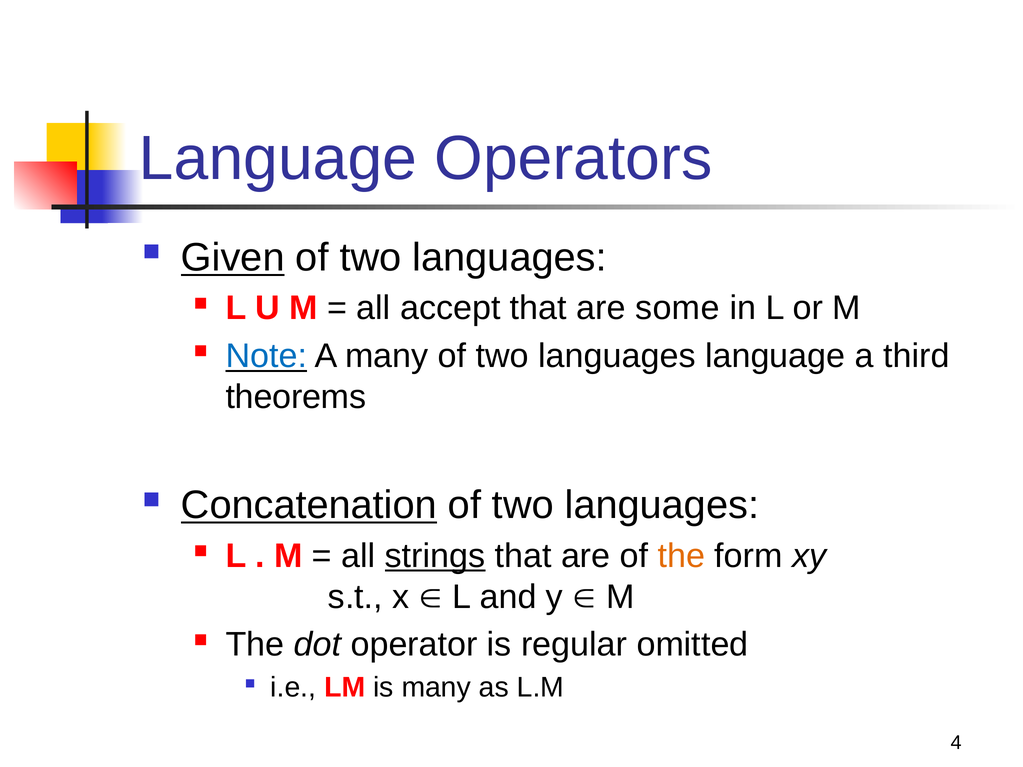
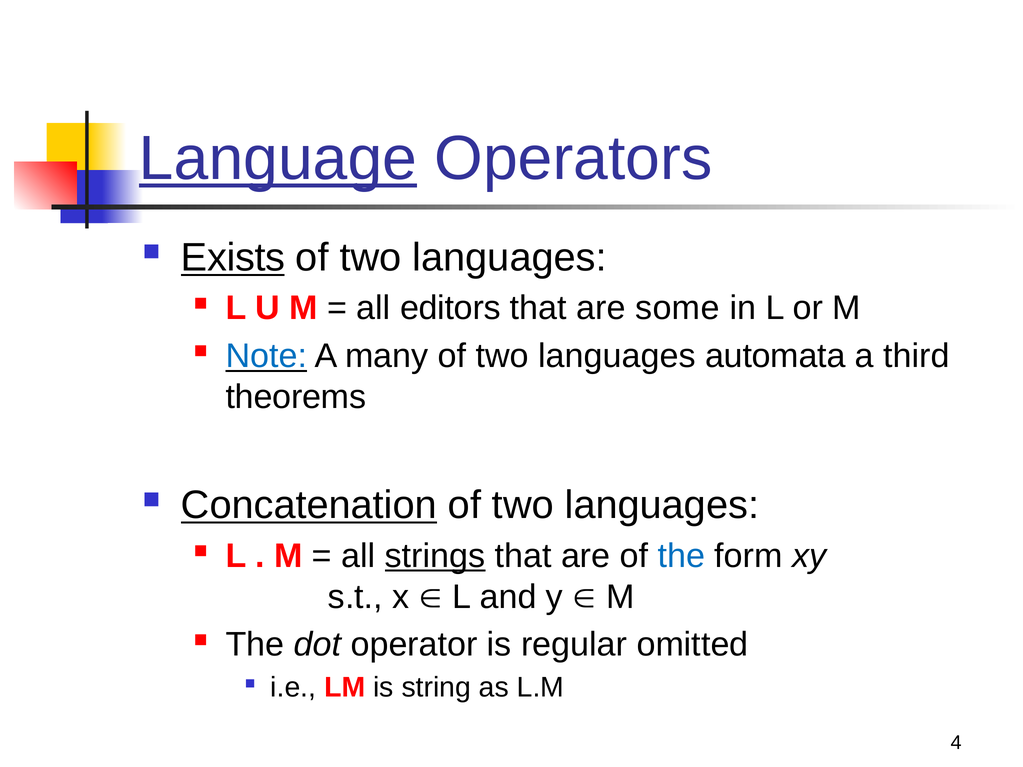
Language at (278, 159) underline: none -> present
Given: Given -> Exists
accept: accept -> editors
languages language: language -> automata
the at (681, 556) colour: orange -> blue
is many: many -> string
